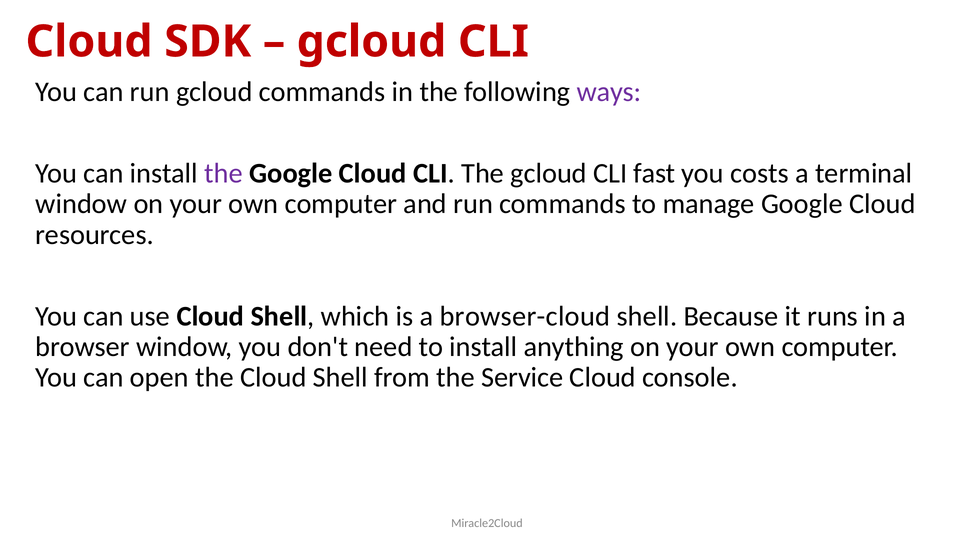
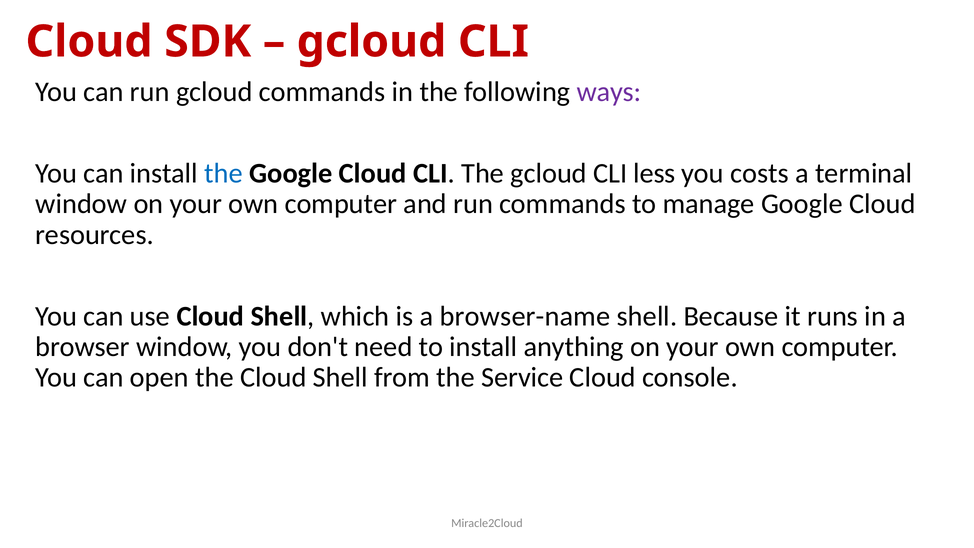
the at (224, 173) colour: purple -> blue
fast: fast -> less
browser-cloud: browser-cloud -> browser-name
